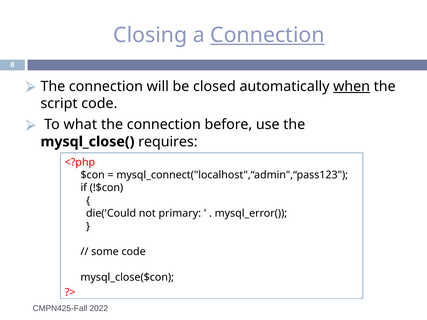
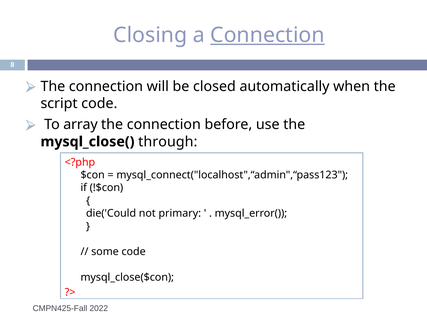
when underline: present -> none
what: what -> array
requires: requires -> through
